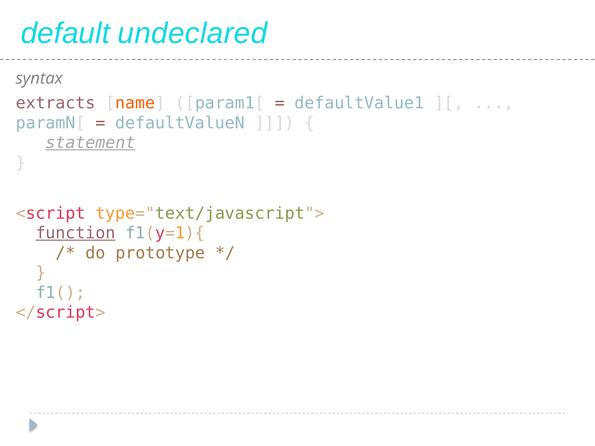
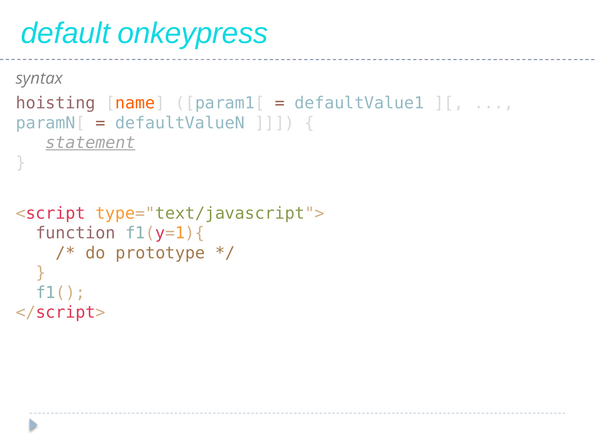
undeclared: undeclared -> onkeypress
extracts: extracts -> hoisting
function underline: present -> none
